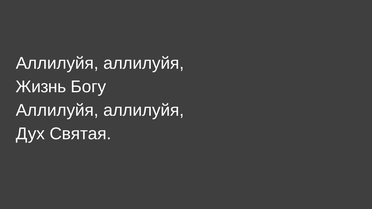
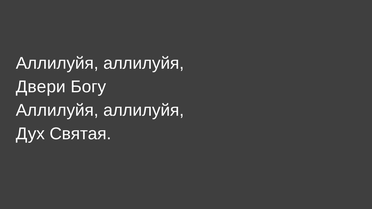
Жизнь: Жизнь -> Двери
